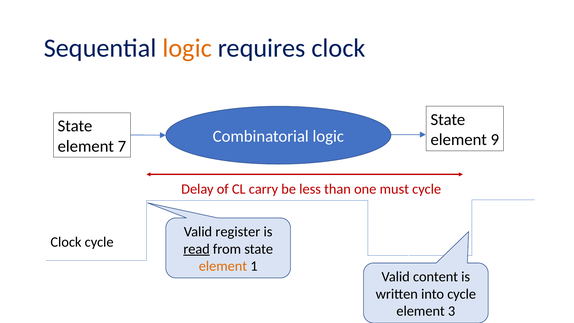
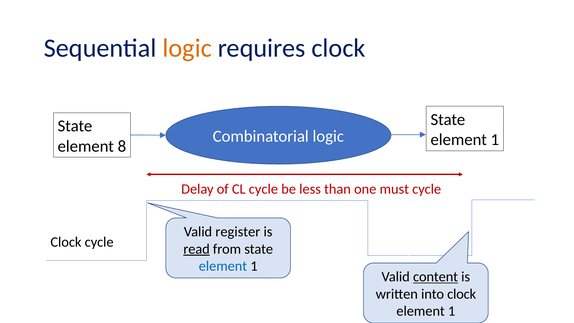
9 at (495, 140): 9 -> 1
7: 7 -> 8
CL carry: carry -> cycle
element at (223, 266) colour: orange -> blue
content underline: none -> present
into cycle: cycle -> clock
3 at (452, 311): 3 -> 1
